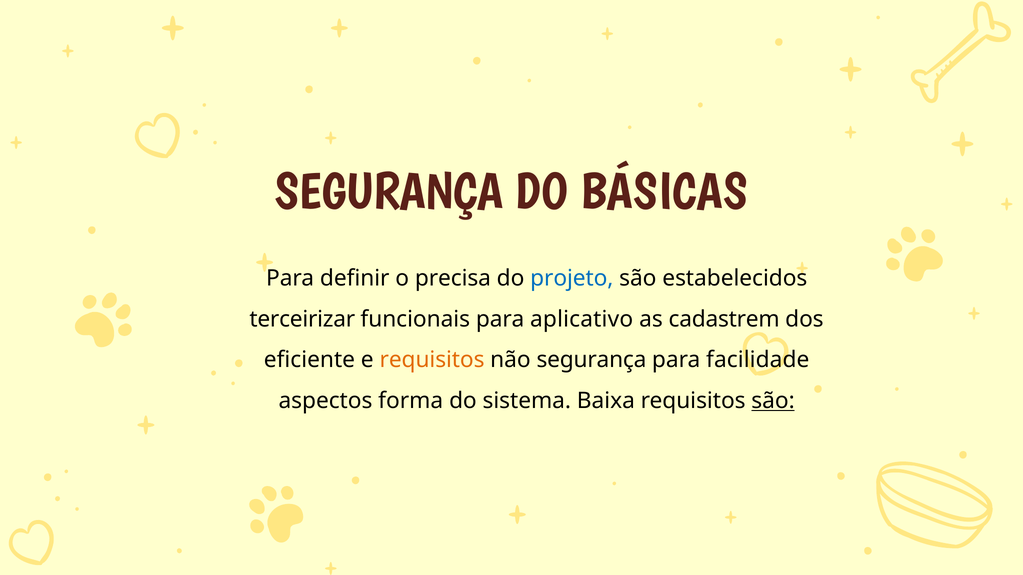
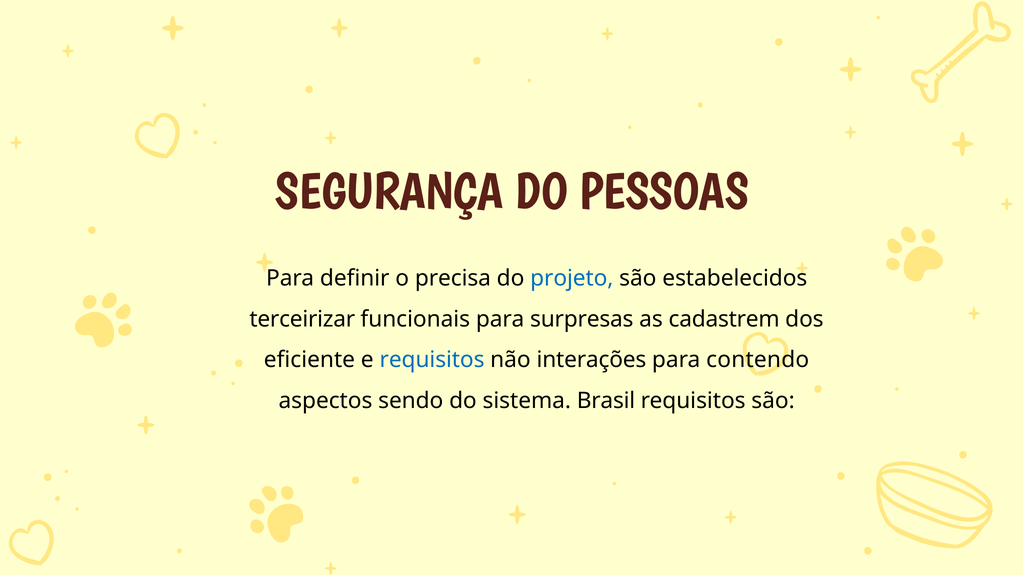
BÁSICAS: BÁSICAS -> PESSOAS
aplicativo: aplicativo -> surpresas
requisitos at (432, 360) colour: orange -> blue
não segurança: segurança -> interações
facilidade: facilidade -> contendo
forma: forma -> sendo
Baixa: Baixa -> Brasil
são at (773, 401) underline: present -> none
